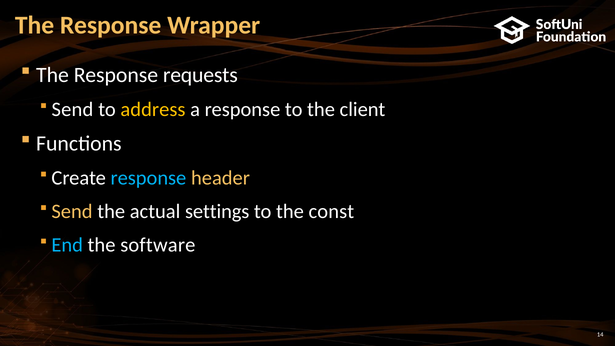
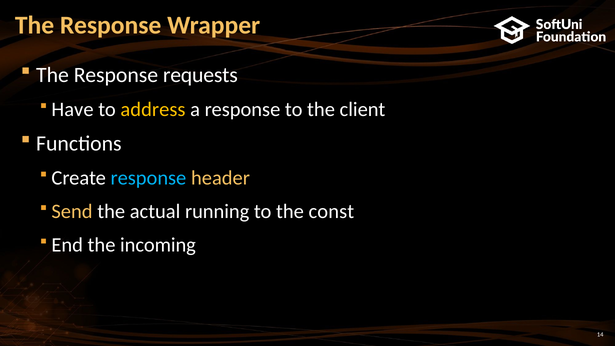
Send at (72, 109): Send -> Have
settings: settings -> running
End colour: light blue -> white
software: software -> incoming
